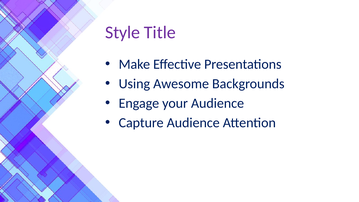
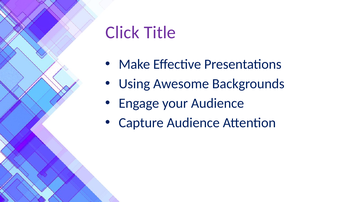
Style: Style -> Click
